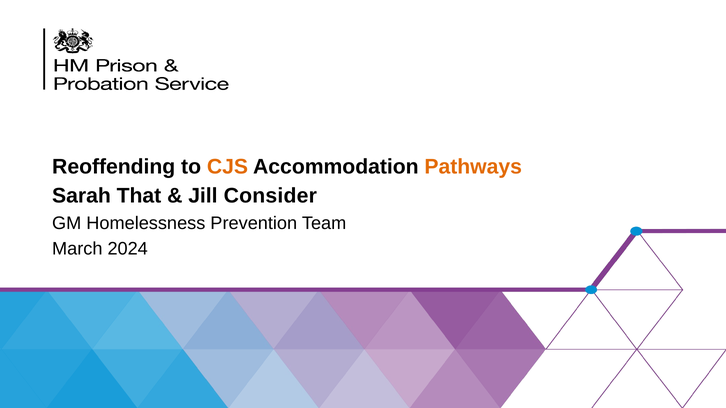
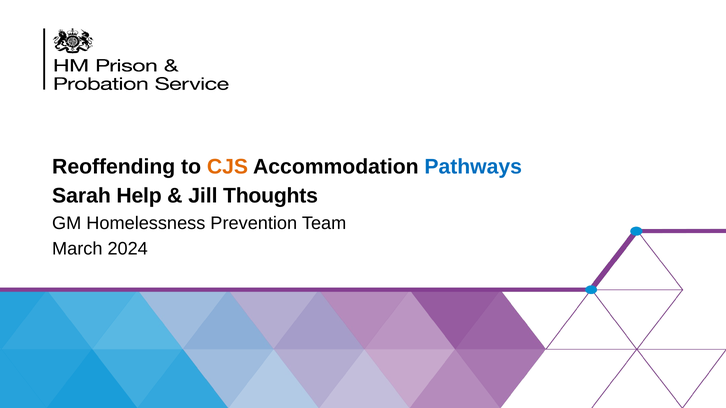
Pathways colour: orange -> blue
That: That -> Help
Consider: Consider -> Thoughts
